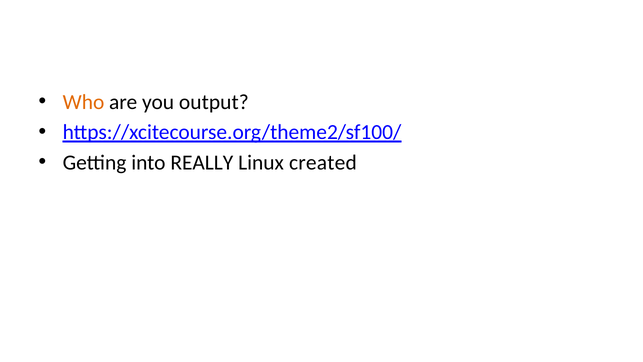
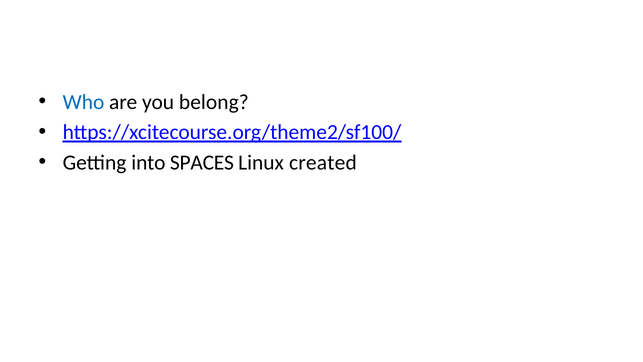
Who colour: orange -> blue
output: output -> belong
REALLY: REALLY -> SPACES
